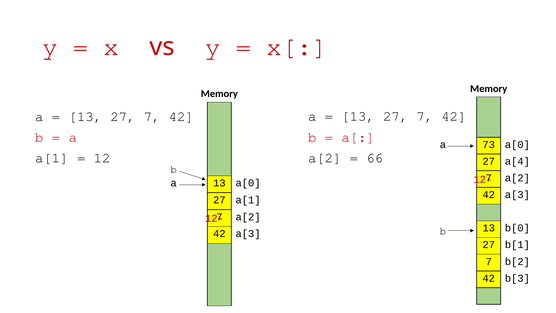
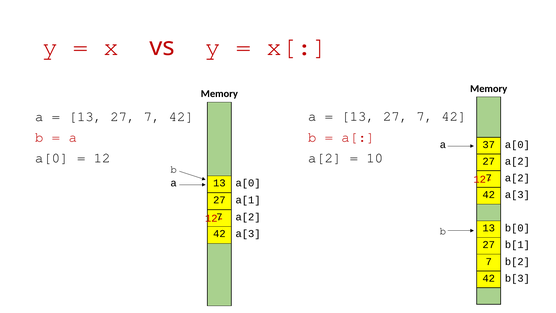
73: 73 -> 37
66: 66 -> 10
a[1 at (52, 158): a[1 -> a[0
27 a[4: a[4 -> a[2
